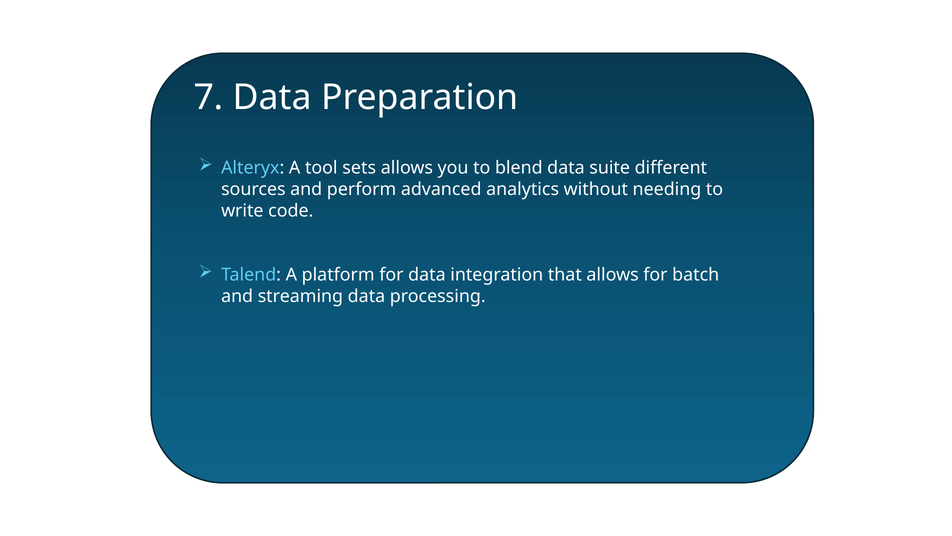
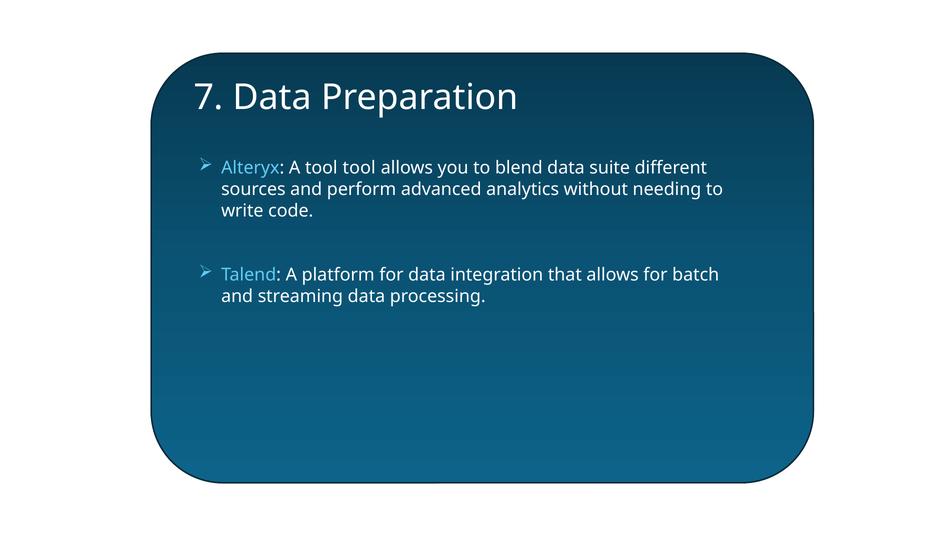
tool sets: sets -> tool
